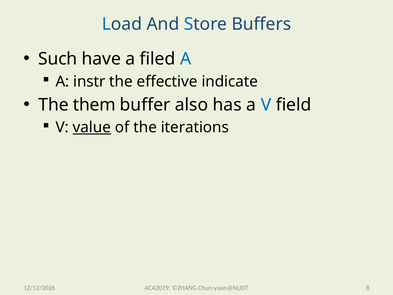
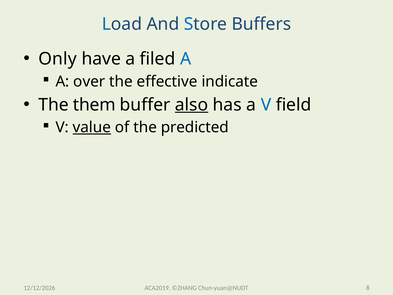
Such: Such -> Only
instr: instr -> over
also underline: none -> present
iterations: iterations -> predicted
